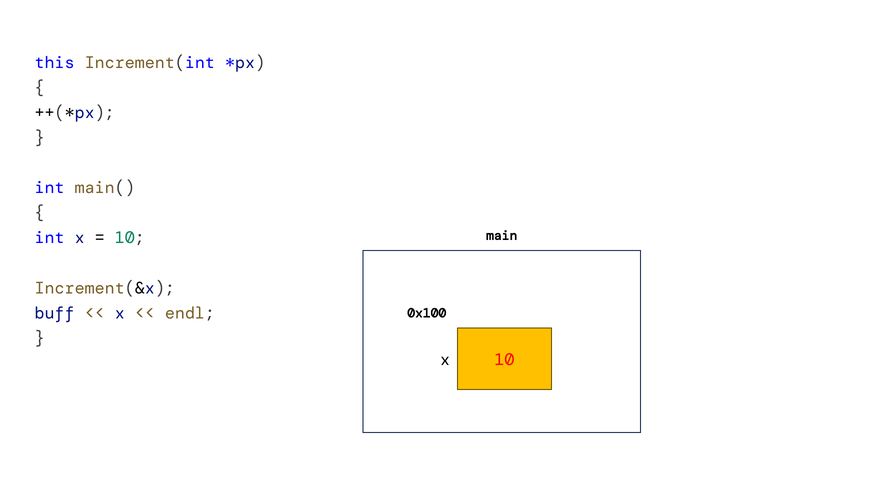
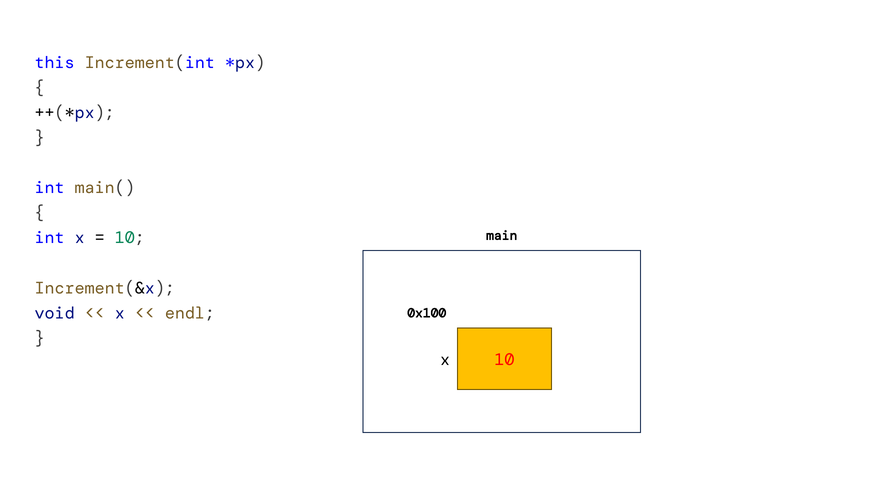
buff: buff -> void
